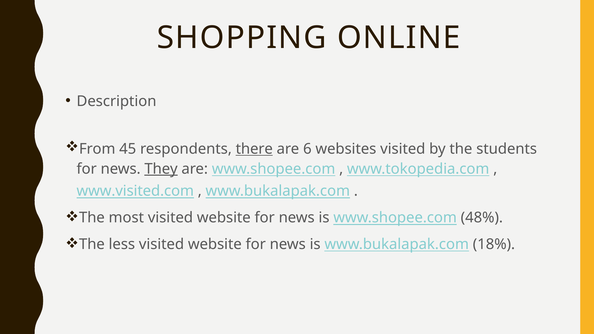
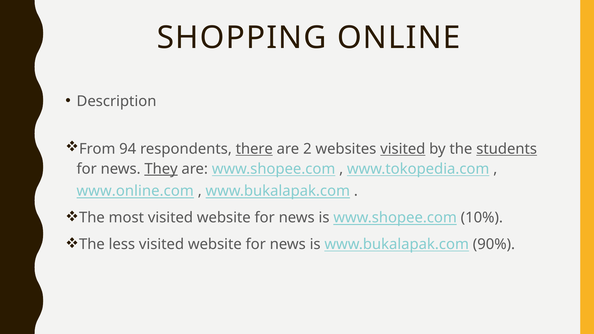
45: 45 -> 94
6: 6 -> 2
visited at (403, 149) underline: none -> present
students underline: none -> present
www.visited.com: www.visited.com -> www.online.com
48%: 48% -> 10%
18%: 18% -> 90%
